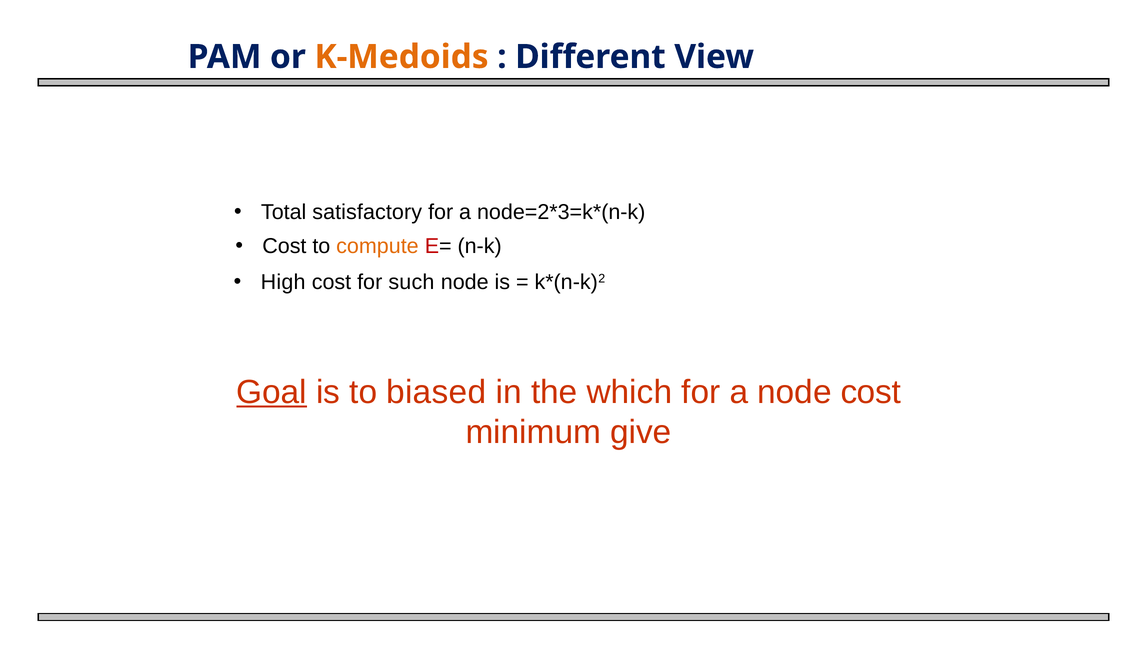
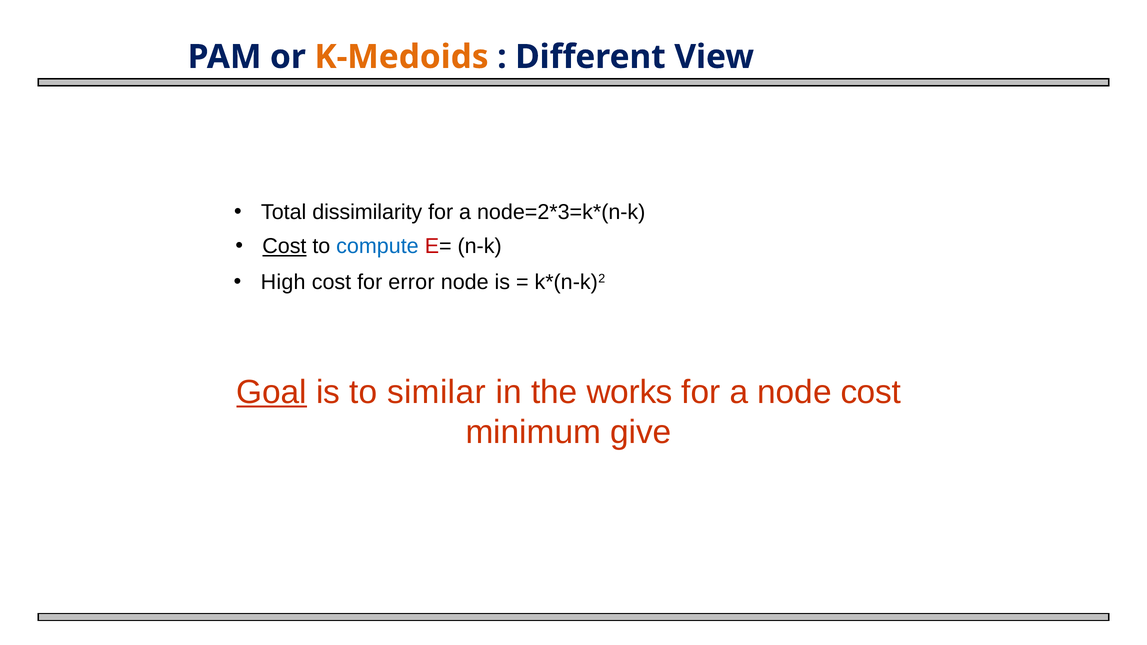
satisfactory: satisfactory -> dissimilarity
Cost at (284, 246) underline: none -> present
compute colour: orange -> blue
such: such -> error
biased: biased -> similar
which: which -> works
